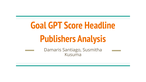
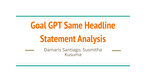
Score: Score -> Same
Publishers: Publishers -> Statement
